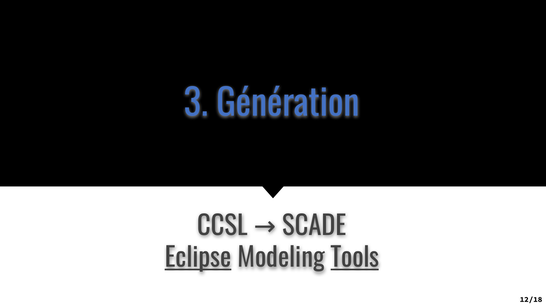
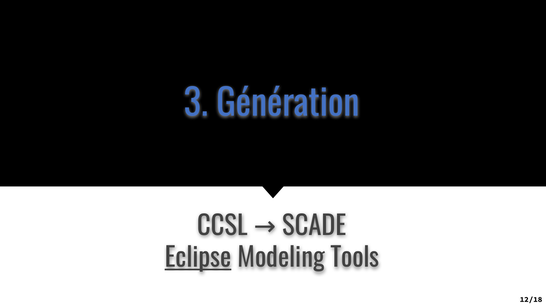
Tools underline: present -> none
